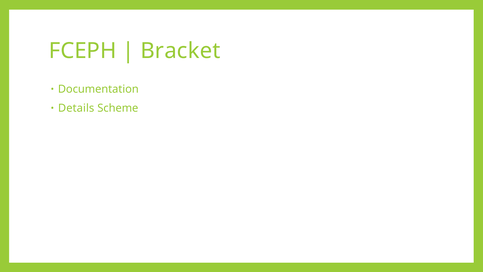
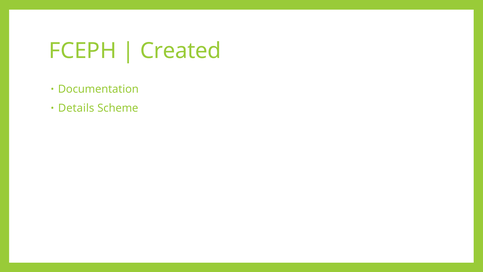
Bracket: Bracket -> Created
